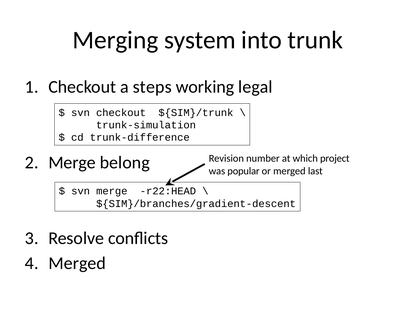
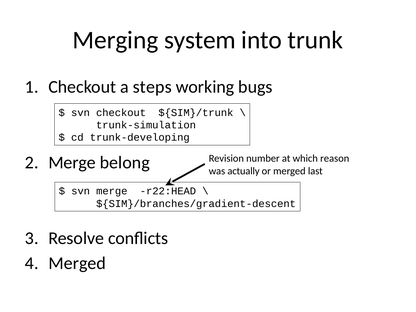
legal: legal -> bugs
trunk-difference: trunk-difference -> trunk-developing
project: project -> reason
popular: popular -> actually
